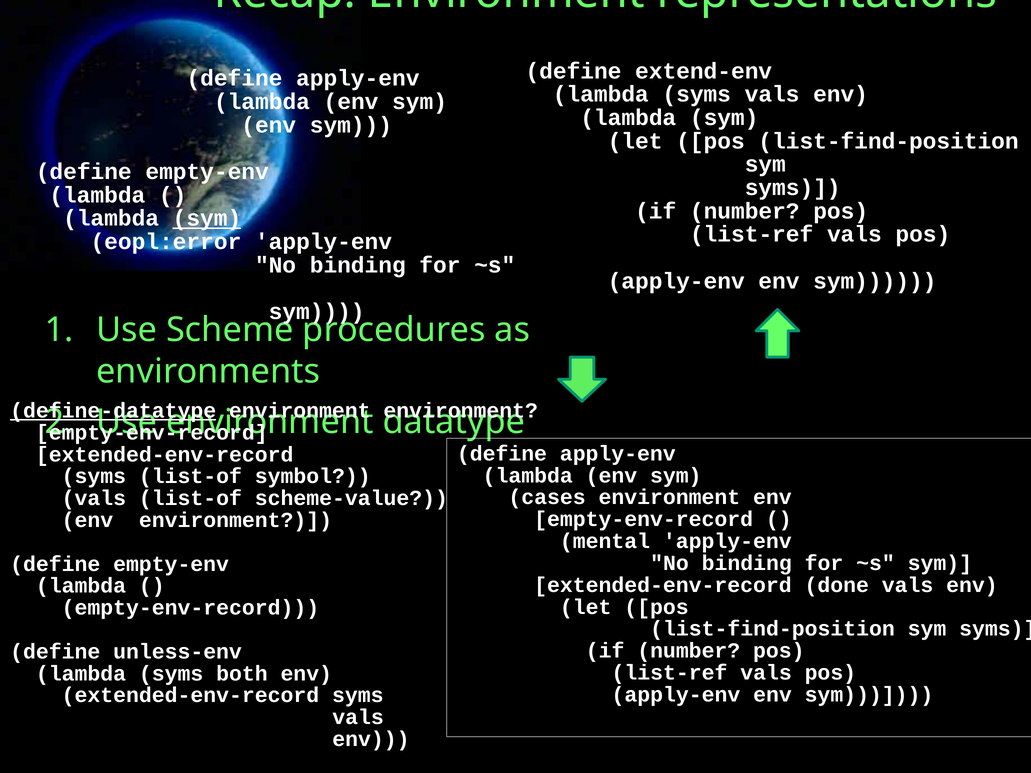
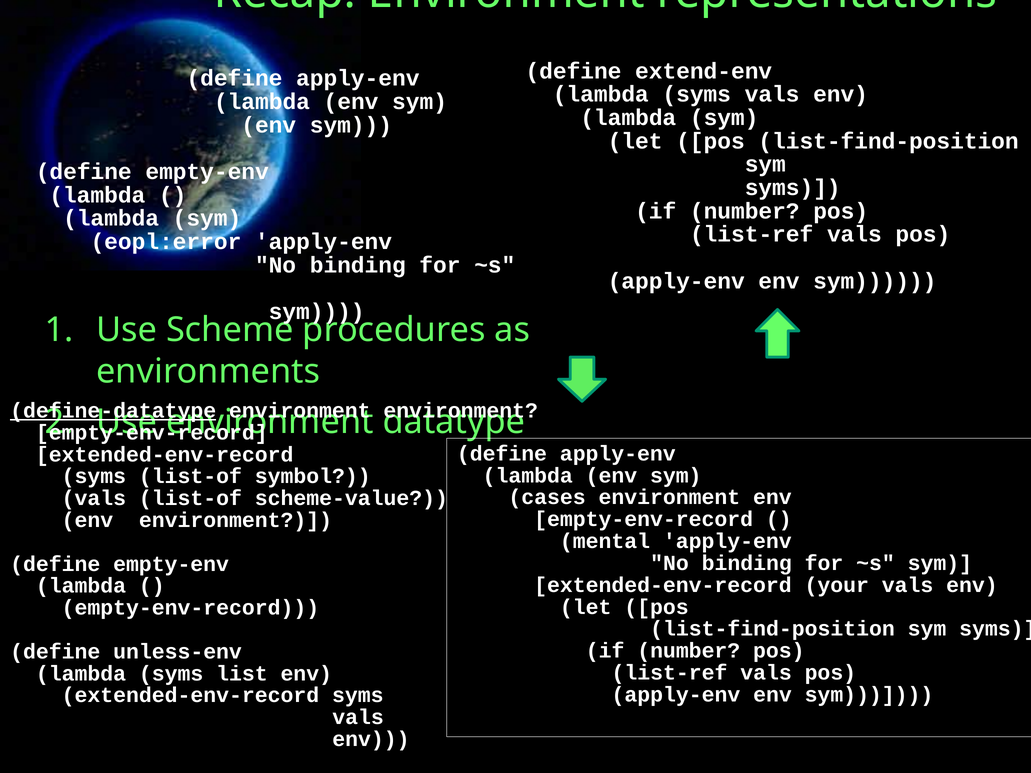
sym at (207, 218) underline: present -> none
done: done -> your
both: both -> list
